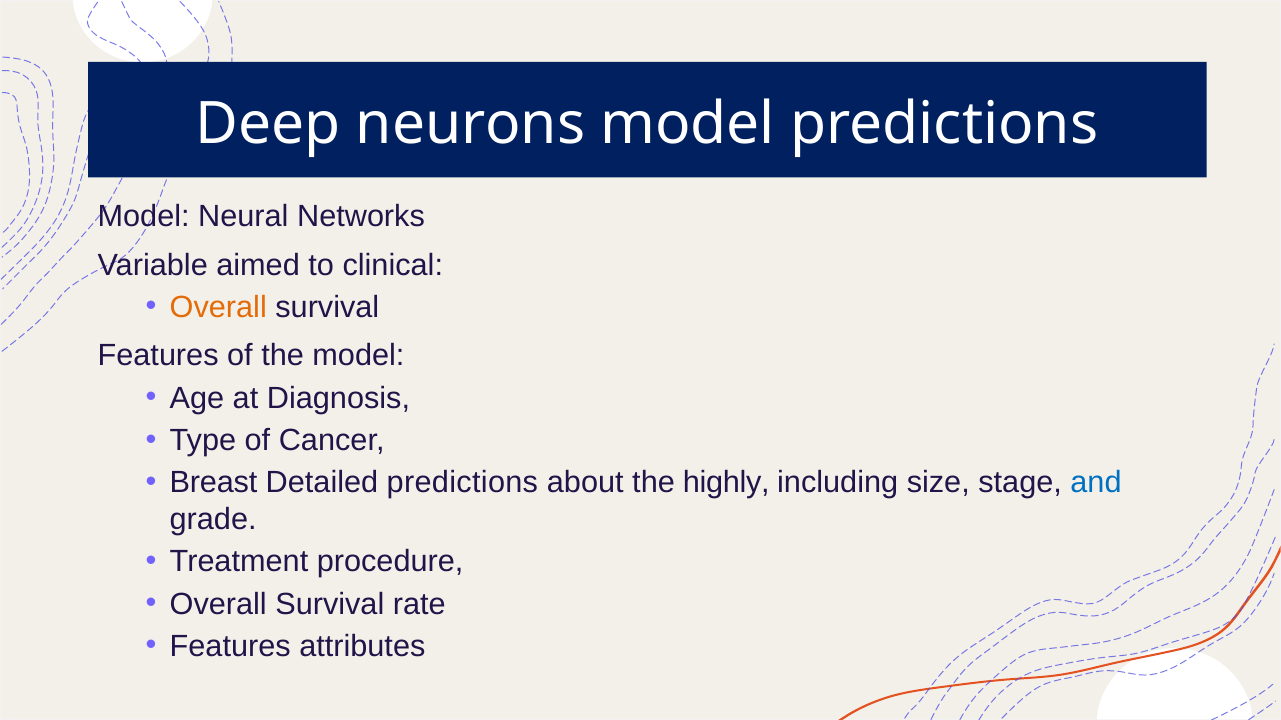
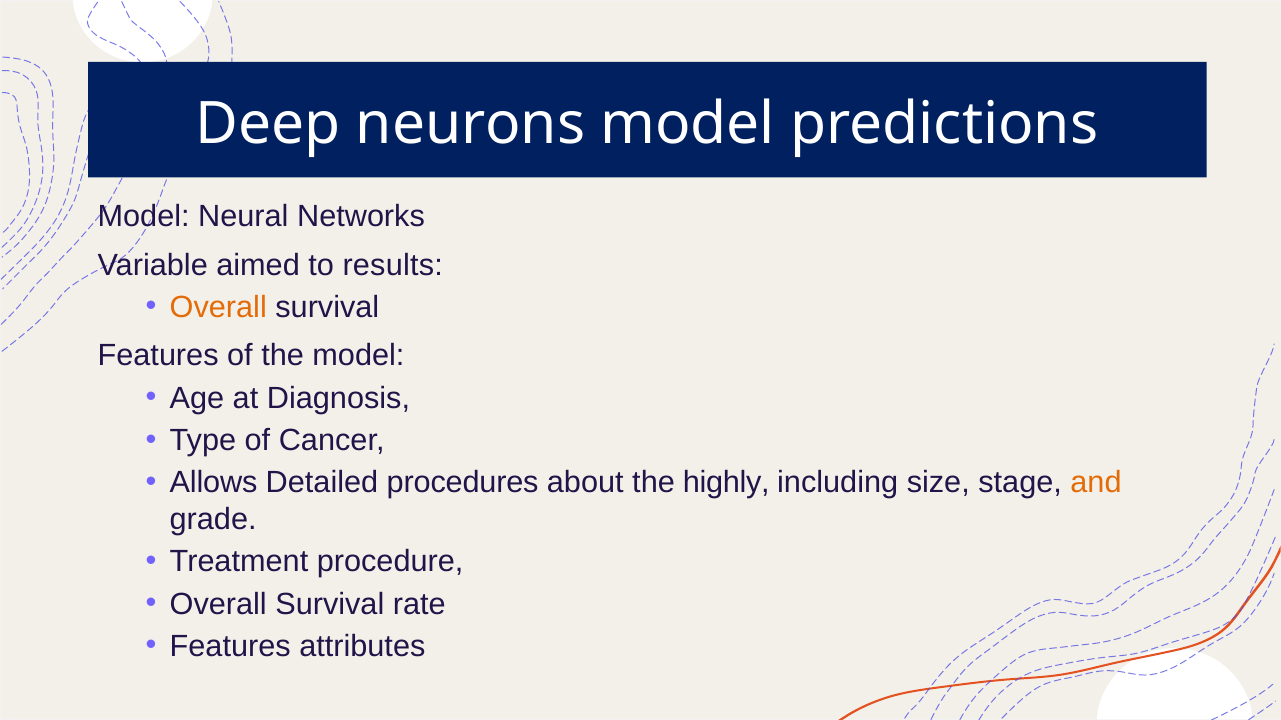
clinical: clinical -> results
Breast: Breast -> Allows
Detailed predictions: predictions -> procedures
and colour: blue -> orange
